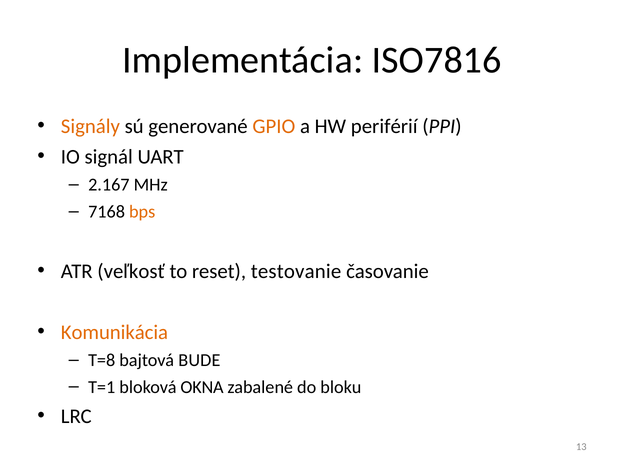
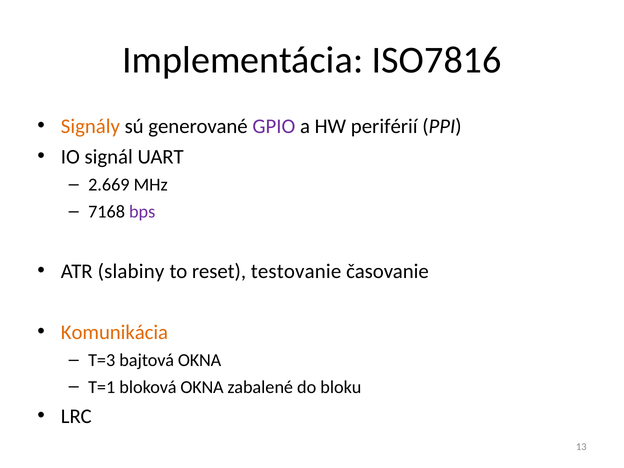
GPIO colour: orange -> purple
2.167: 2.167 -> 2.669
bps colour: orange -> purple
veľkosť: veľkosť -> slabiny
T=8: T=8 -> T=3
bajtová BUDE: BUDE -> OKNA
